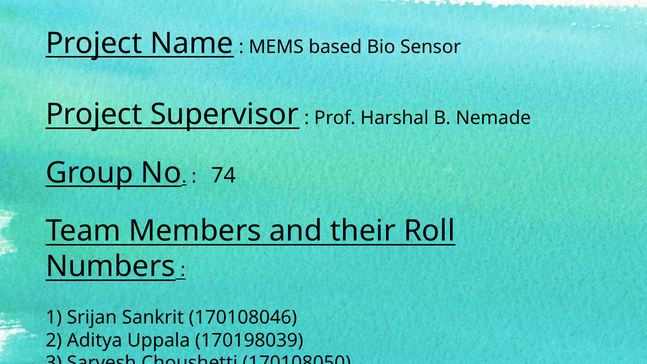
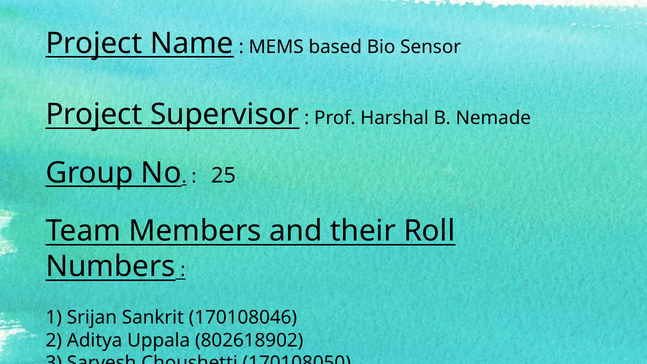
74: 74 -> 25
170198039: 170198039 -> 802618902
